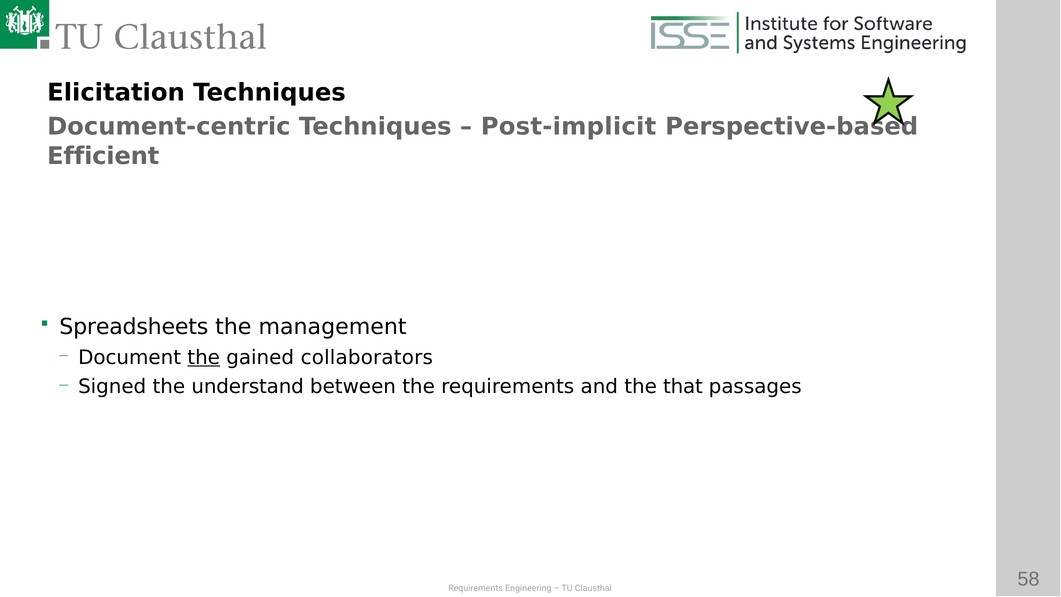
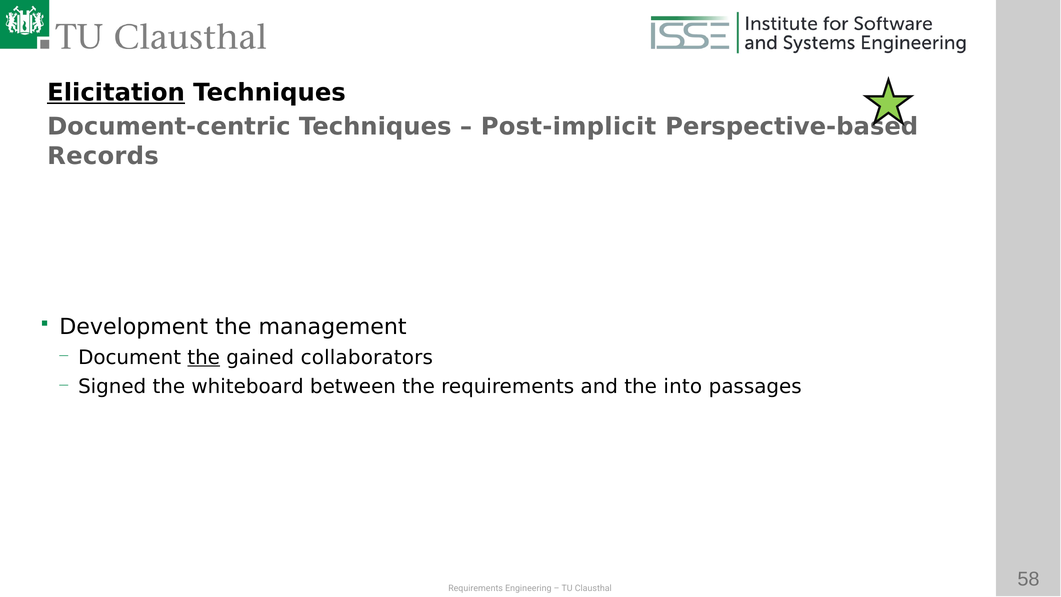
Elicitation underline: none -> present
Efficient: Efficient -> Records
Spreadsheets: Spreadsheets -> Development
understand: understand -> whiteboard
that: that -> into
